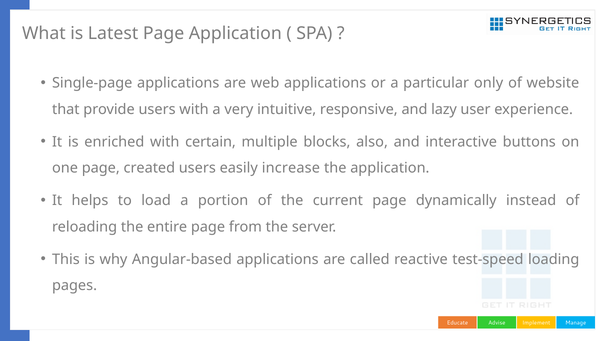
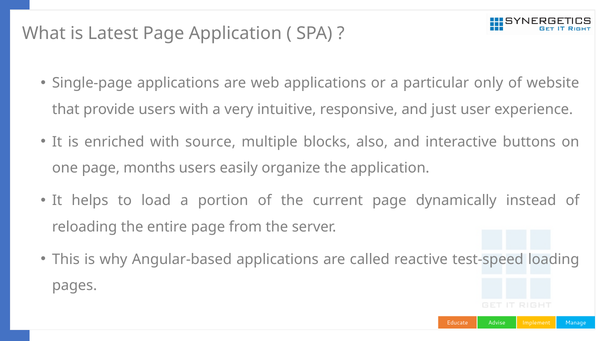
lazy: lazy -> just
certain: certain -> source
created: created -> months
increase: increase -> organize
